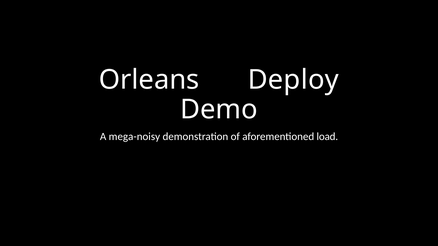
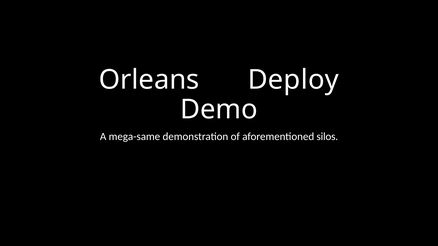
mega-noisy: mega-noisy -> mega-same
load: load -> silos
